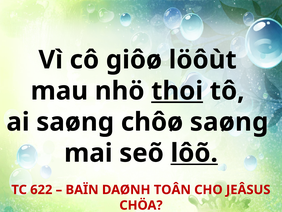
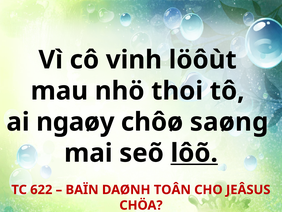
giôø: giôø -> vinh
thoi underline: present -> none
ai saøng: saøng -> ngaøy
